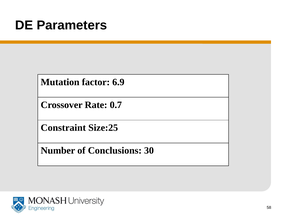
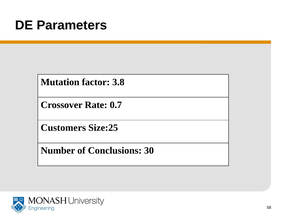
6.9: 6.9 -> 3.8
Constraint: Constraint -> Customers
